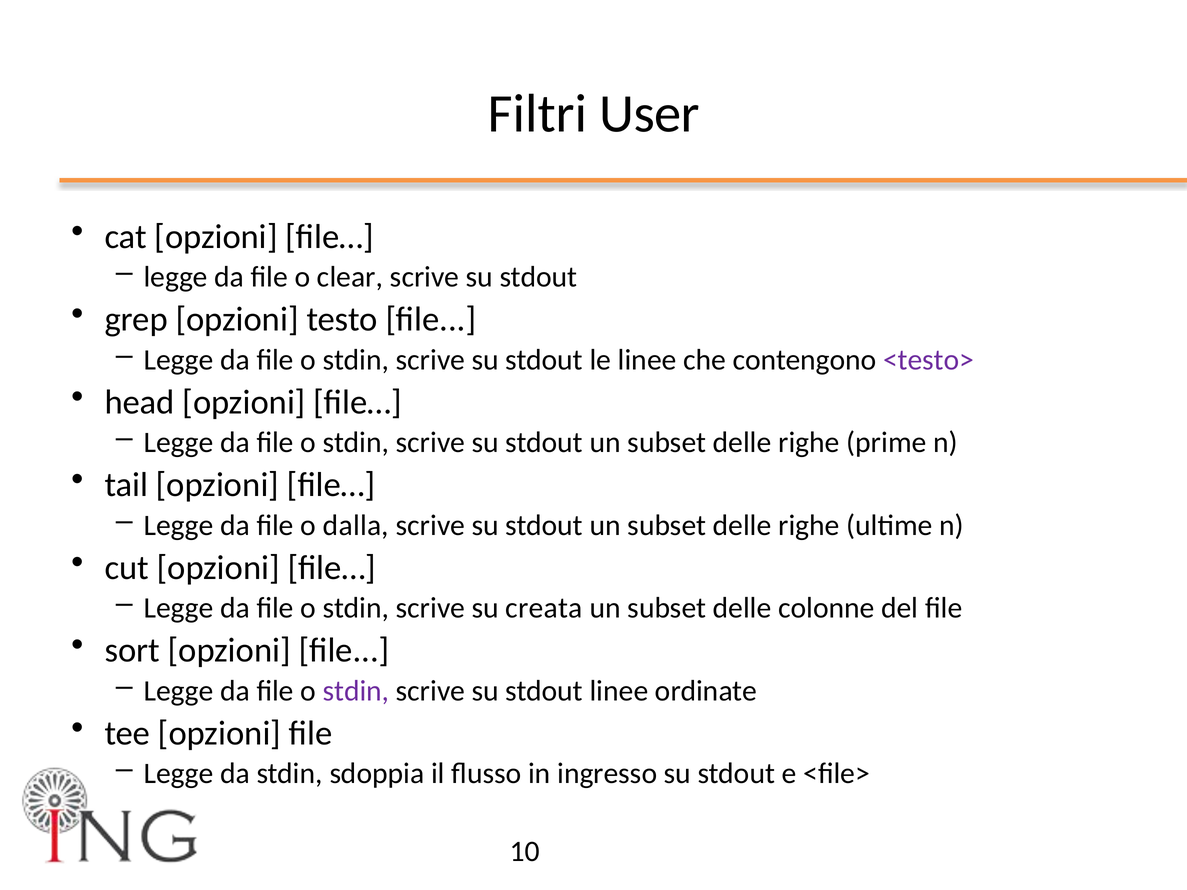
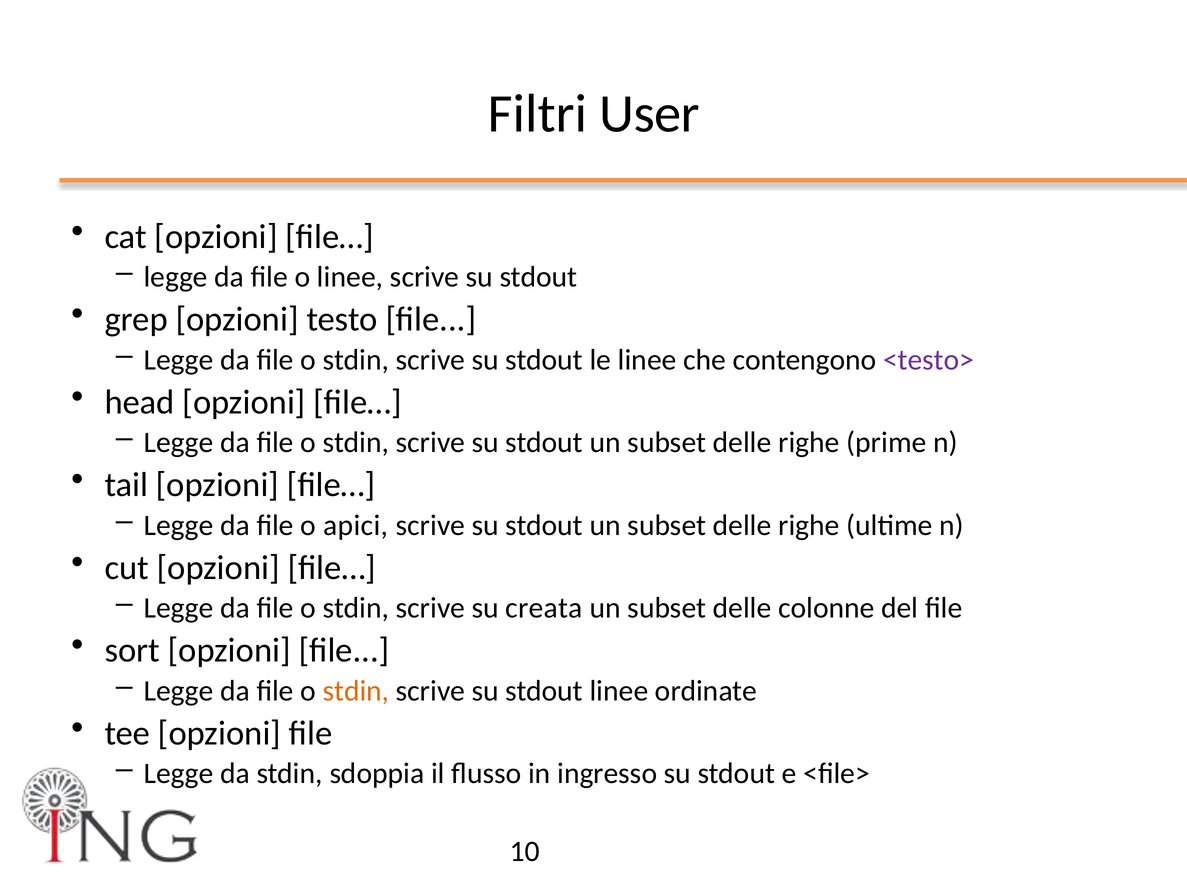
o clear: clear -> linee
dalla: dalla -> apici
stdin at (356, 691) colour: purple -> orange
